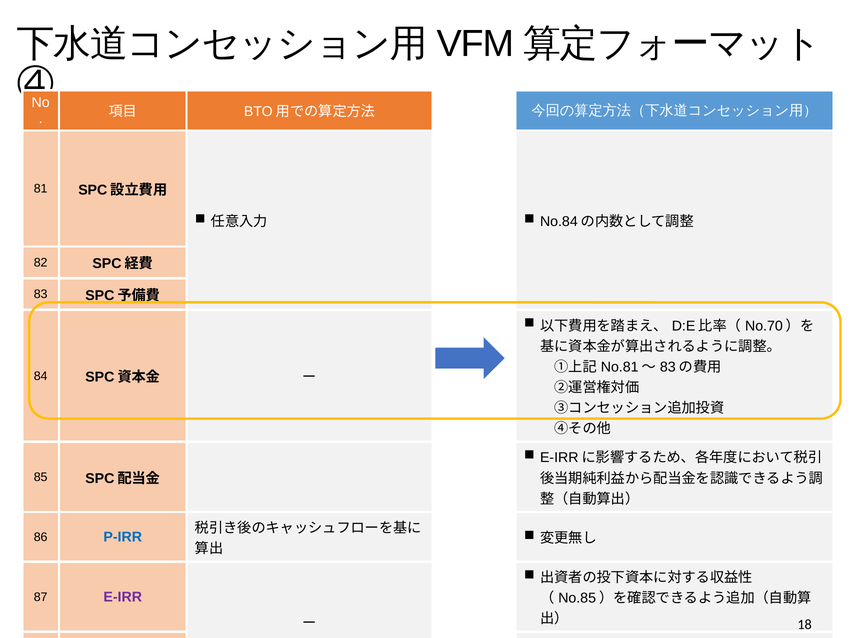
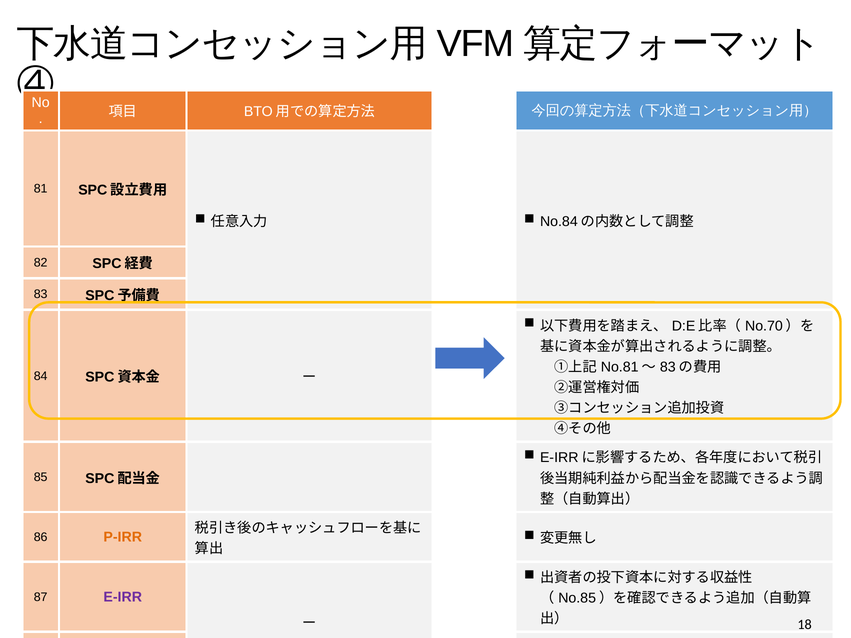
P-IRR at (123, 537) colour: blue -> orange
